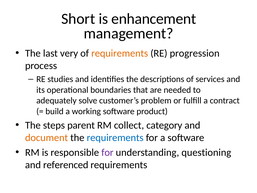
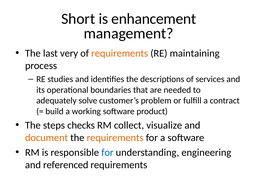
progression: progression -> maintaining
parent: parent -> checks
category: category -> visualize
requirements at (115, 138) colour: blue -> orange
for at (107, 152) colour: purple -> blue
questioning: questioning -> engineering
